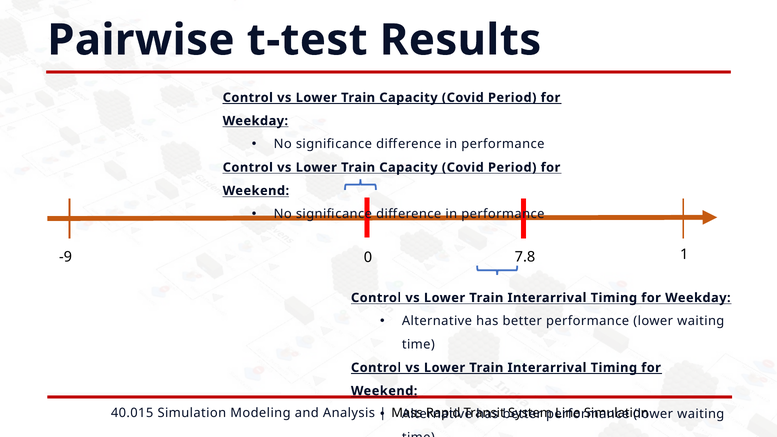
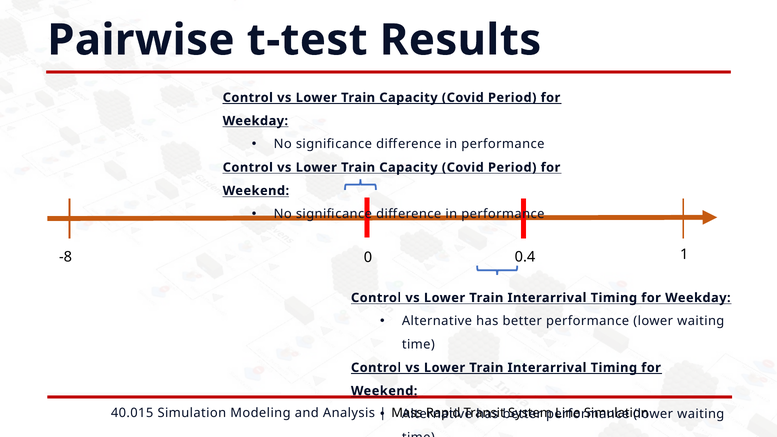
-9: -9 -> -8
7.8: 7.8 -> 0.4
